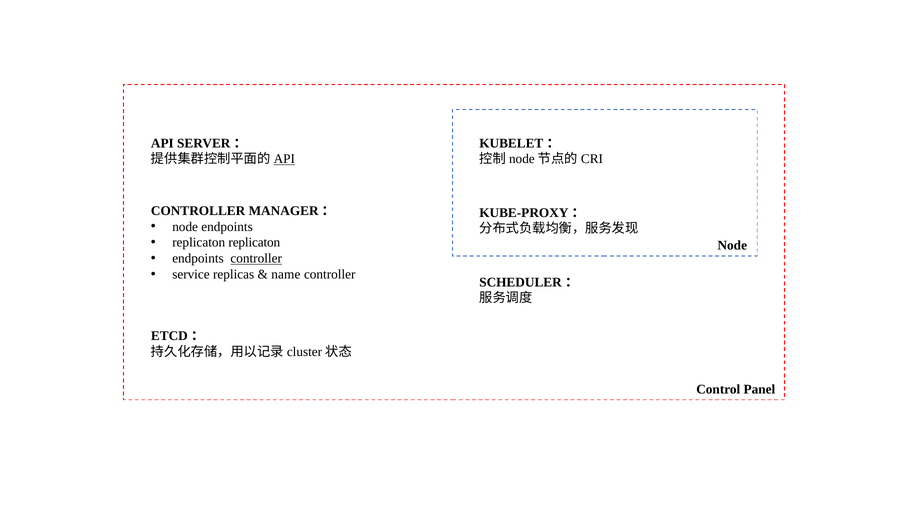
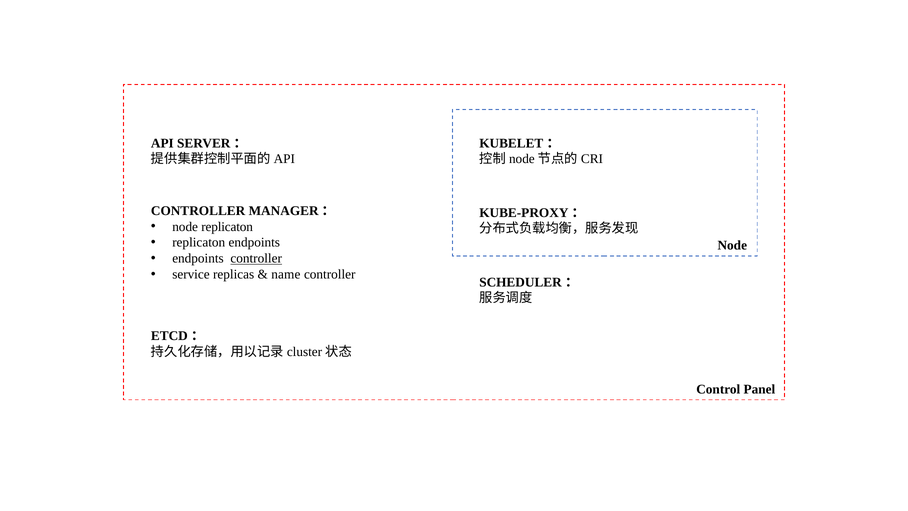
API at (284, 159) underline: present -> none
node endpoints: endpoints -> replicaton
replicaton replicaton: replicaton -> endpoints
